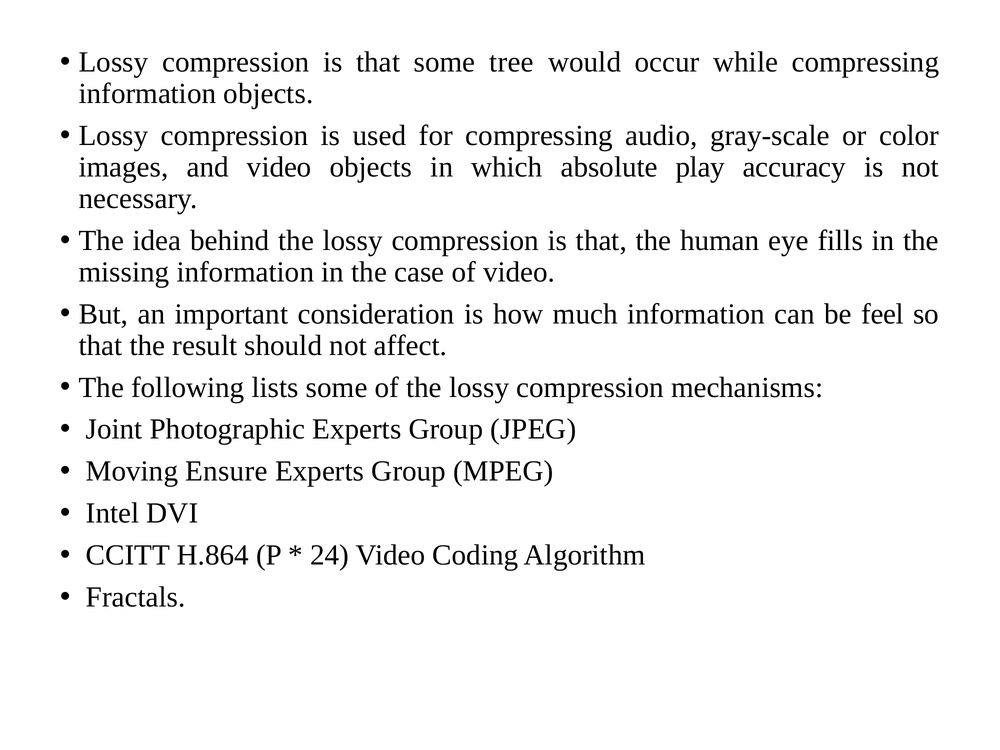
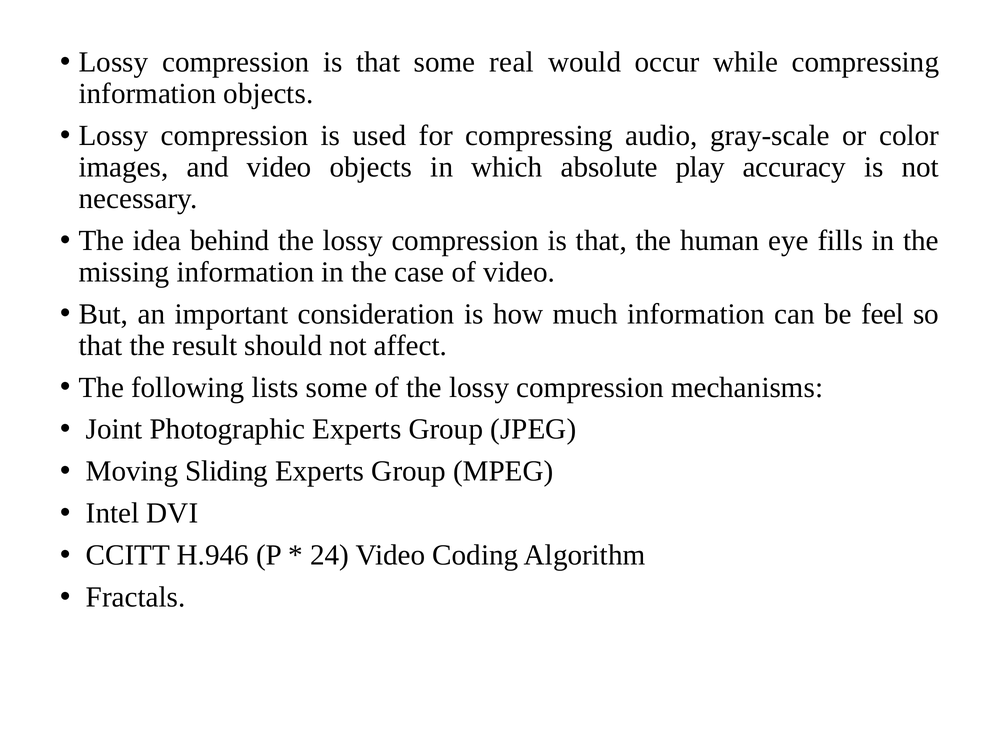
tree: tree -> real
Ensure: Ensure -> Sliding
H.864: H.864 -> H.946
